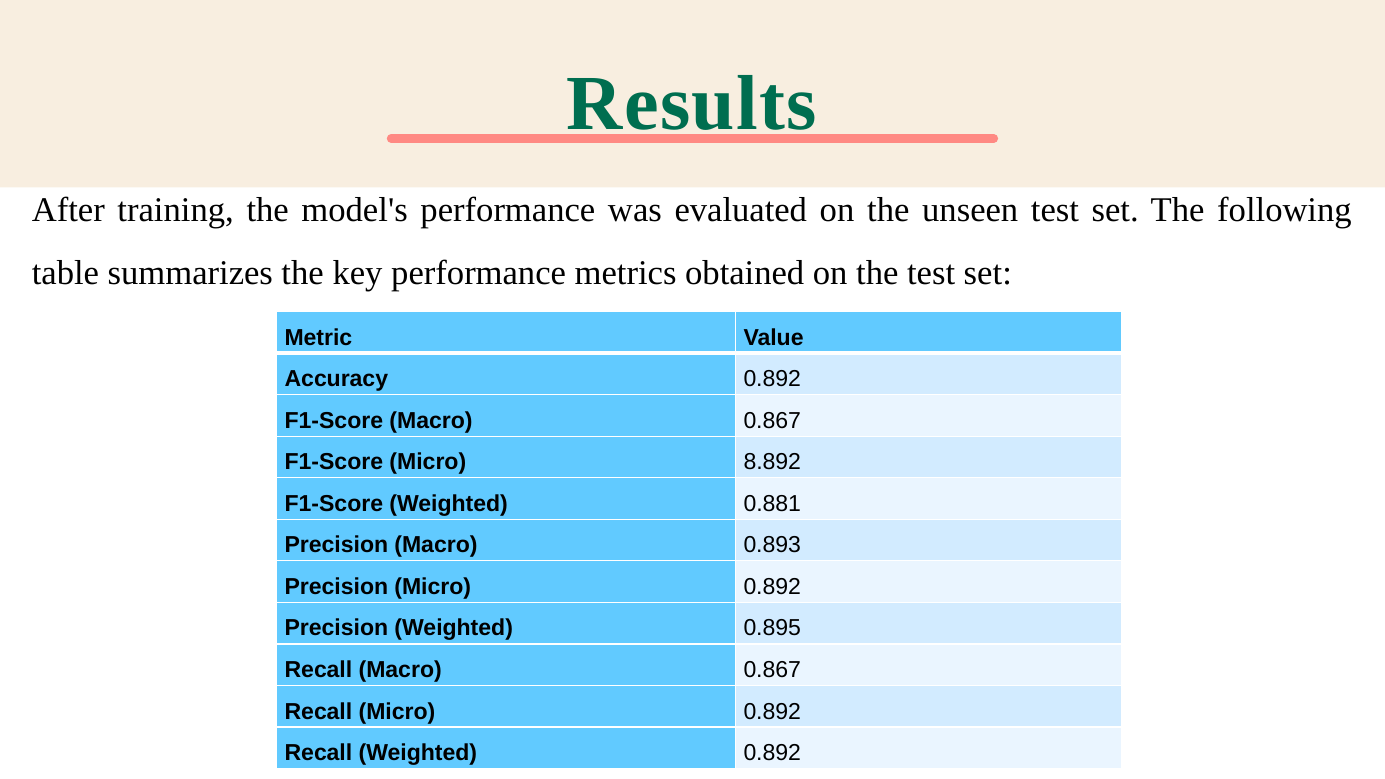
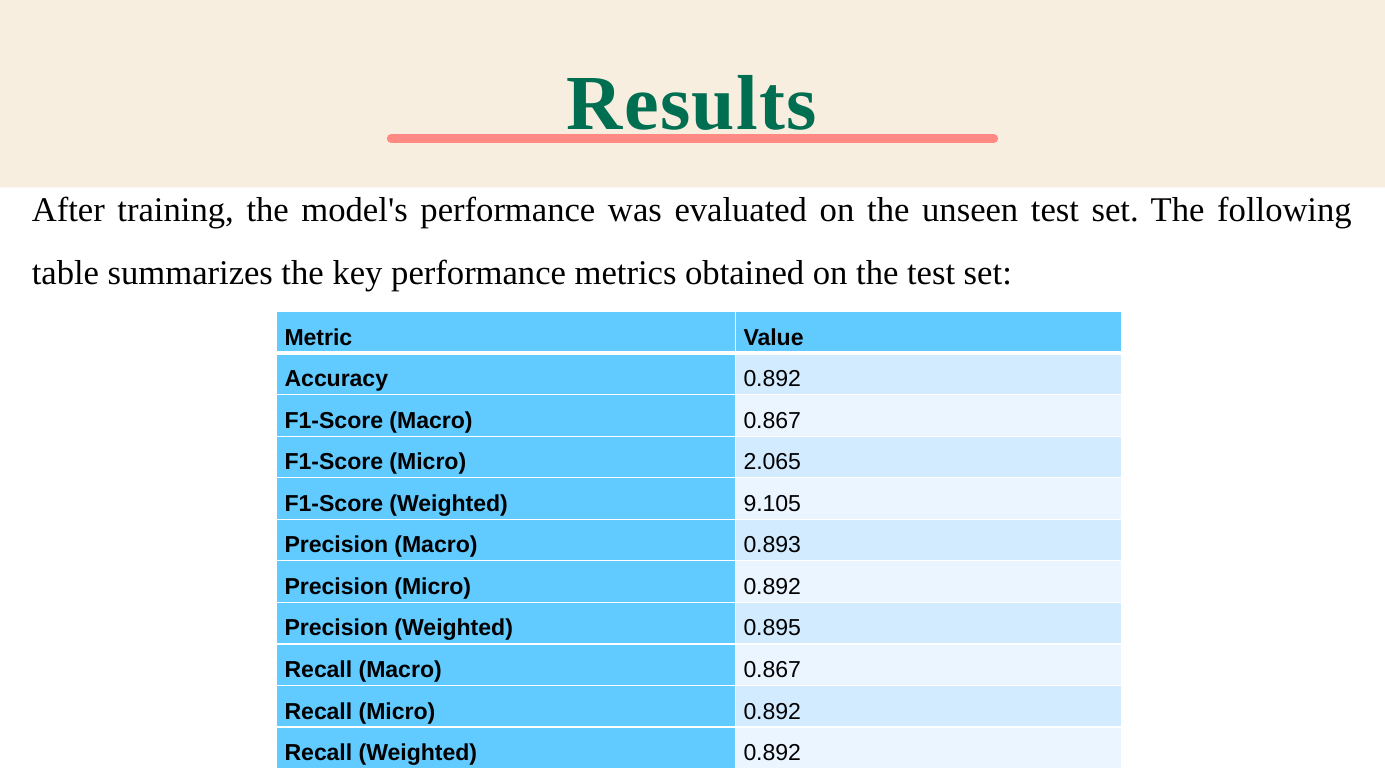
8.892: 8.892 -> 2.065
0.881: 0.881 -> 9.105
